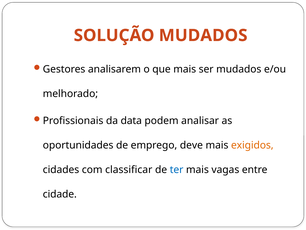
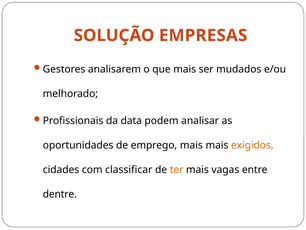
SOLUÇÃO MUDADOS: MUDADOS -> EMPRESAS
emprego deve: deve -> mais
ter colour: blue -> orange
cidade: cidade -> dentre
